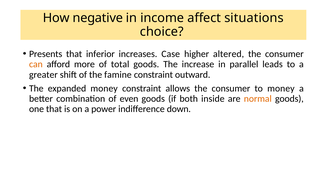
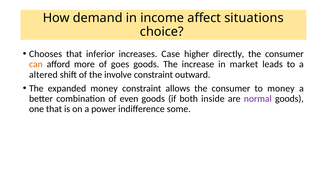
negative: negative -> demand
Presents: Presents -> Chooses
altered: altered -> directly
total: total -> goes
parallel: parallel -> market
greater: greater -> altered
famine: famine -> involve
normal colour: orange -> purple
down: down -> some
